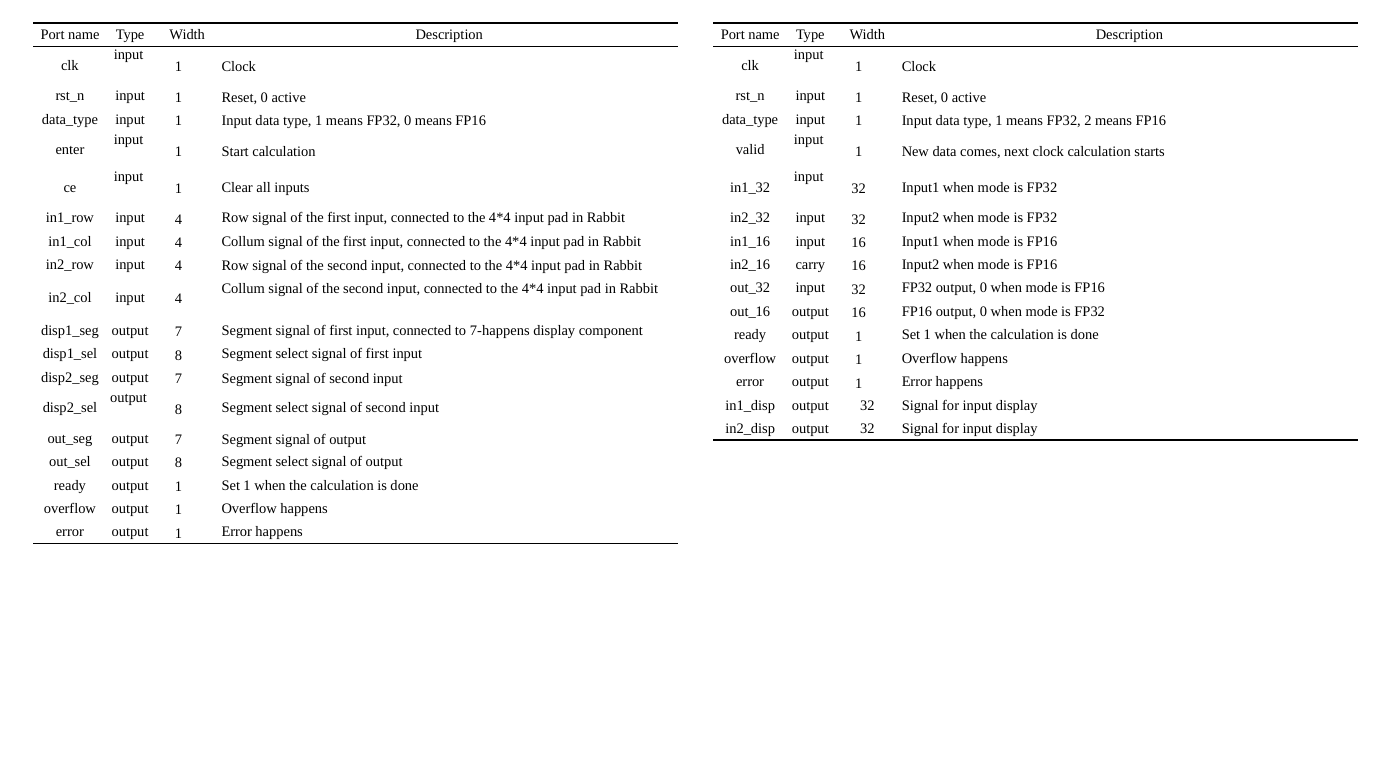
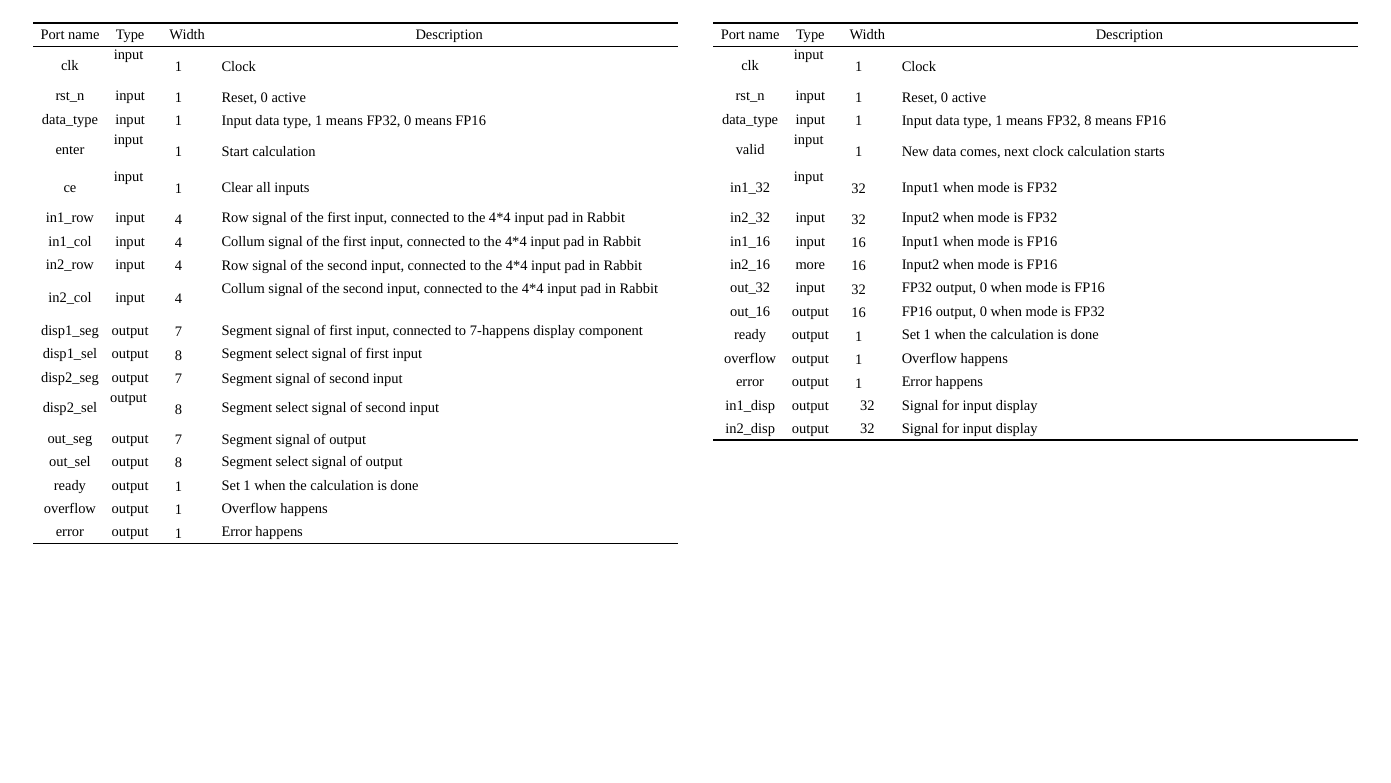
FP32 2: 2 -> 8
carry: carry -> more
